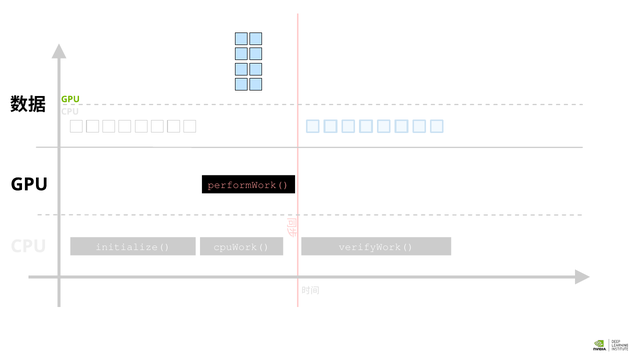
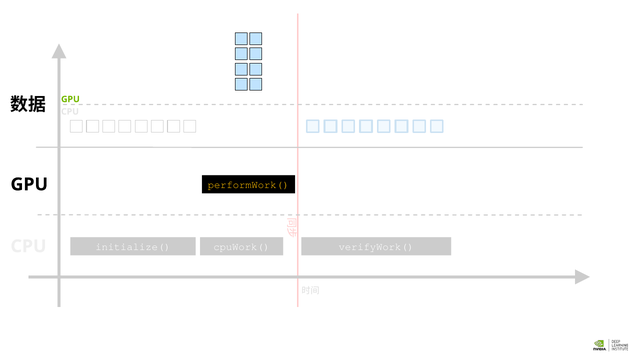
performWork( colour: pink -> yellow
